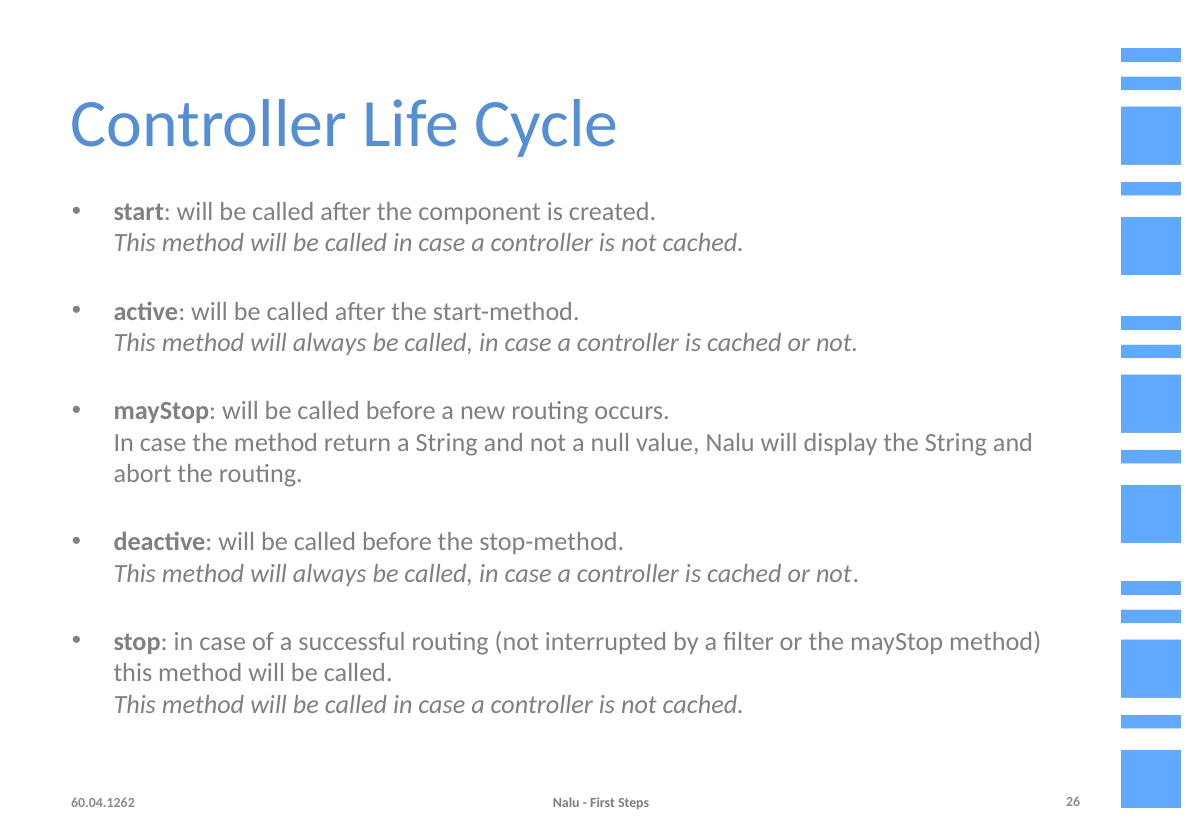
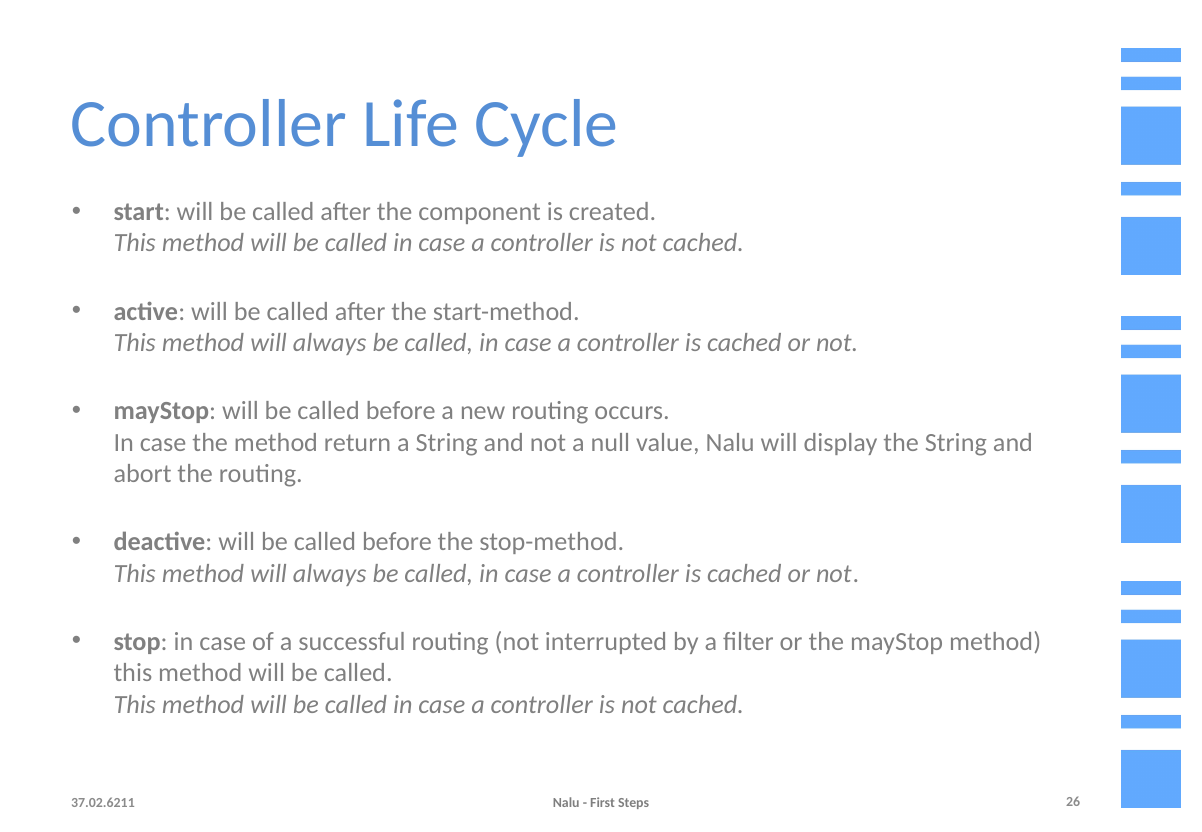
60.04.1262: 60.04.1262 -> 37.02.6211
